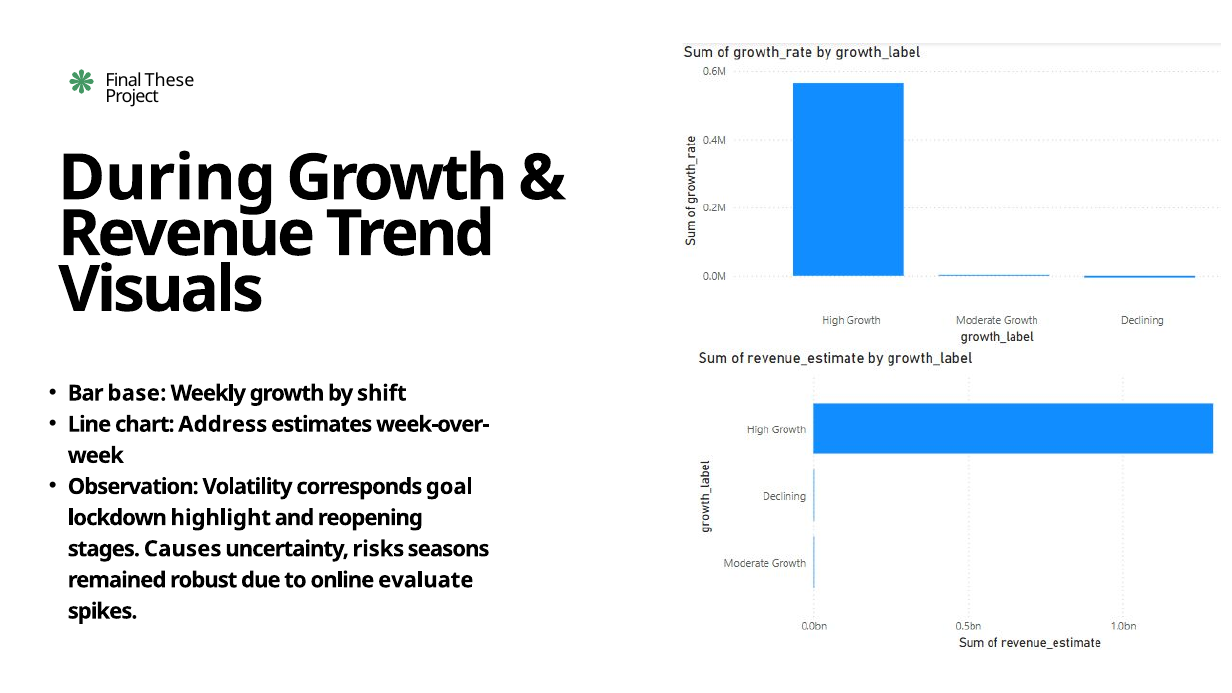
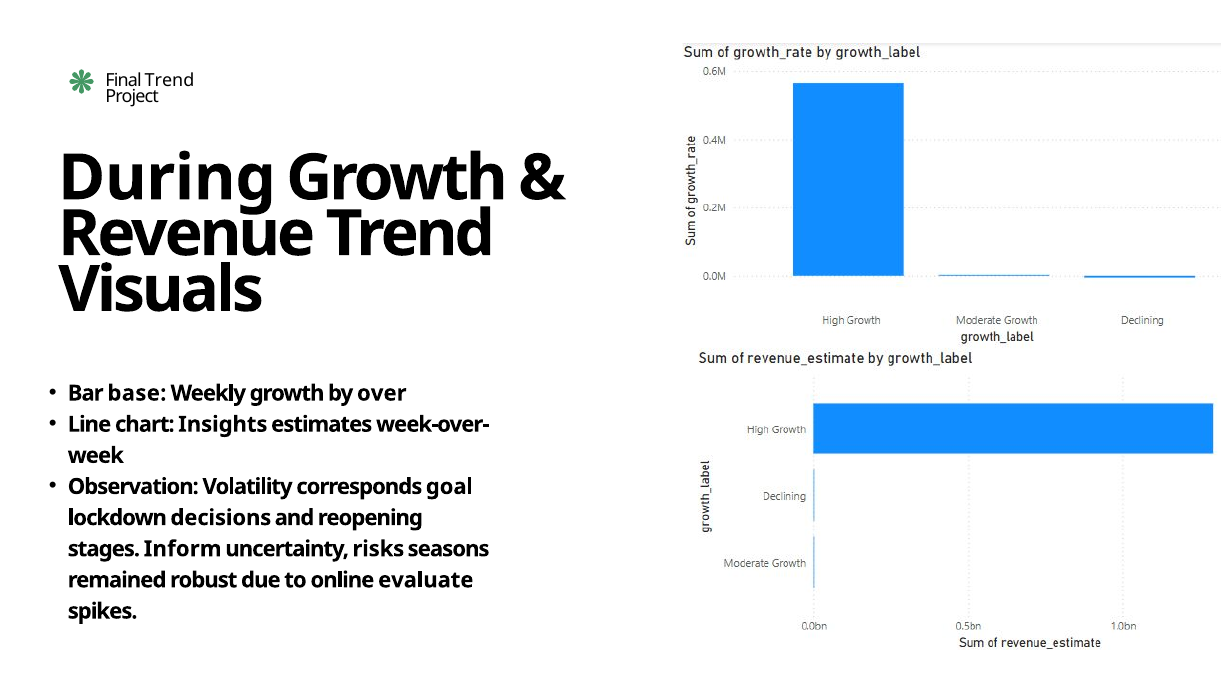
Final These: These -> Trend
shift: shift -> over
Address: Address -> Insights
highlight: highlight -> decisions
Causes: Causes -> Inform
